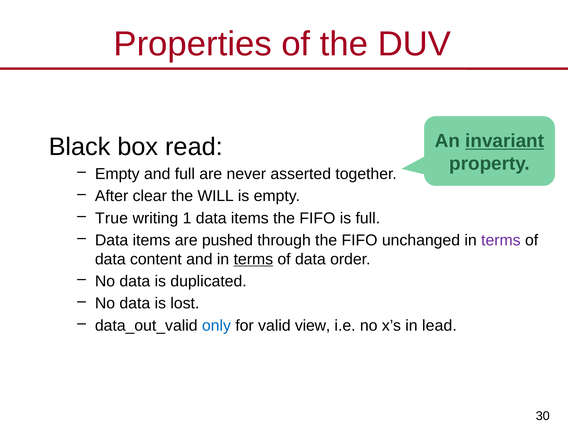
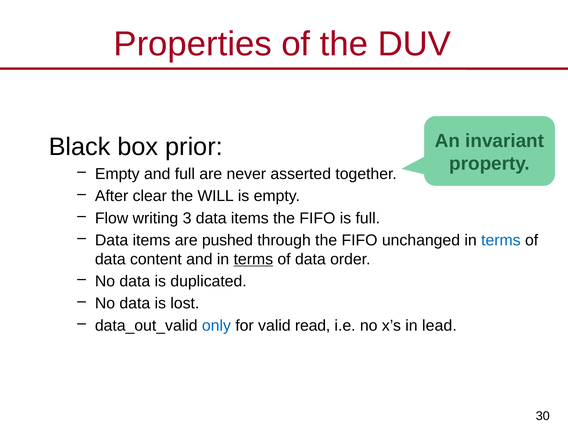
invariant underline: present -> none
read: read -> prior
True: True -> Flow
1: 1 -> 3
terms at (501, 240) colour: purple -> blue
view: view -> read
